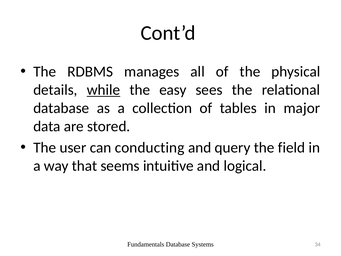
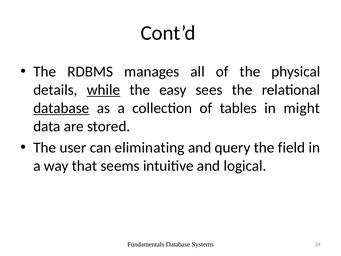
database at (61, 108) underline: none -> present
major: major -> might
conducting: conducting -> eliminating
